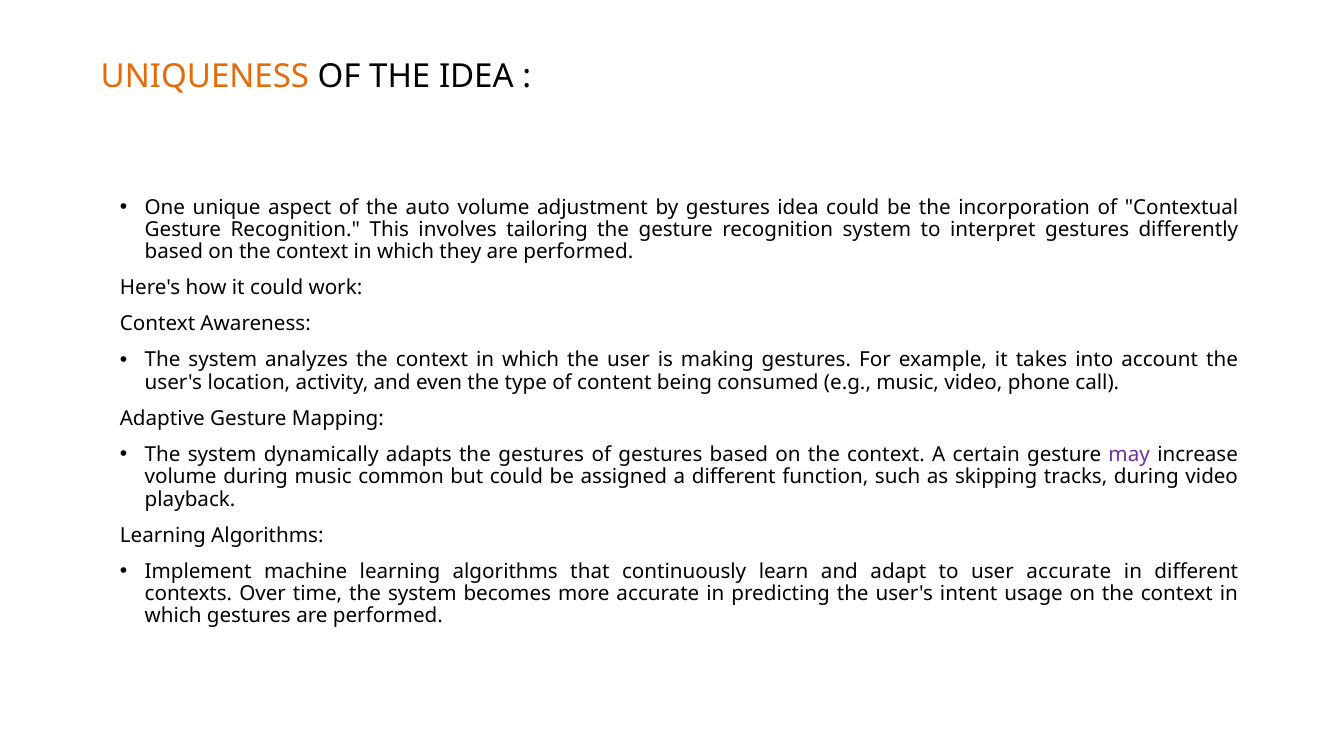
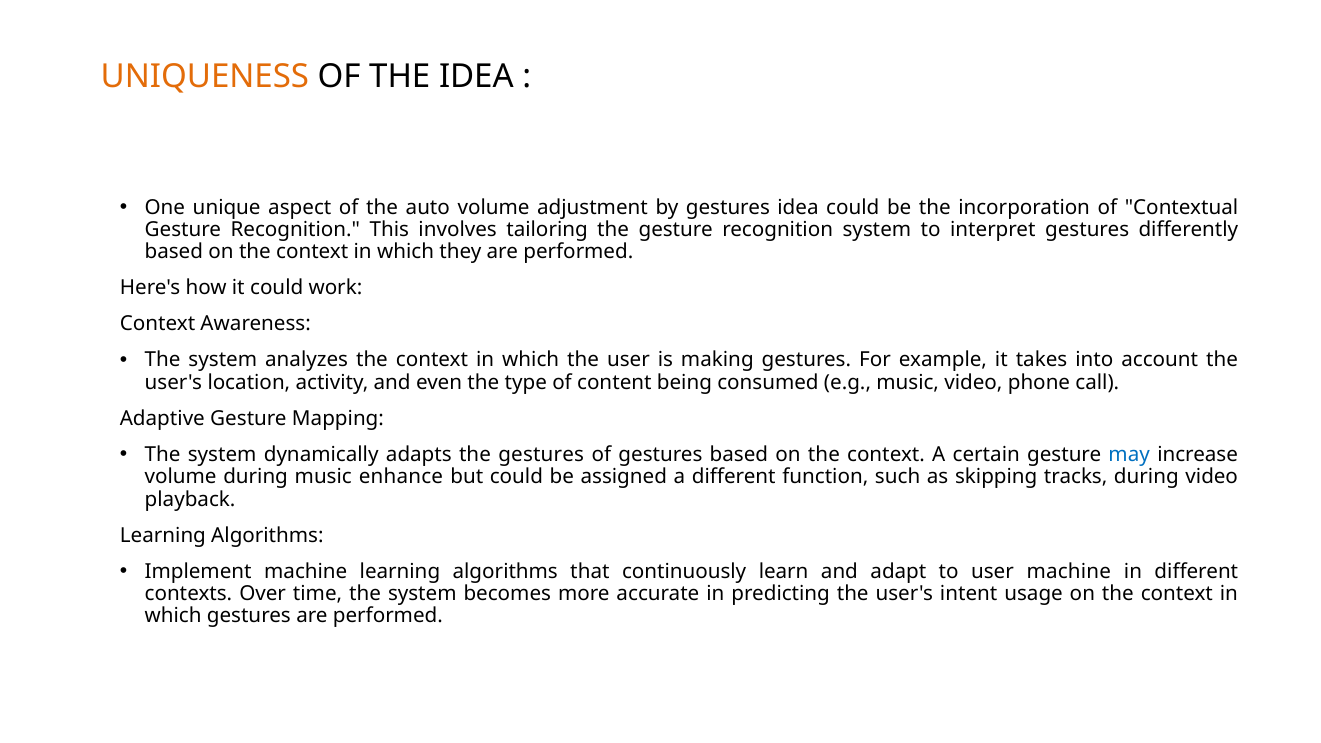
may colour: purple -> blue
common: common -> enhance
user accurate: accurate -> machine
